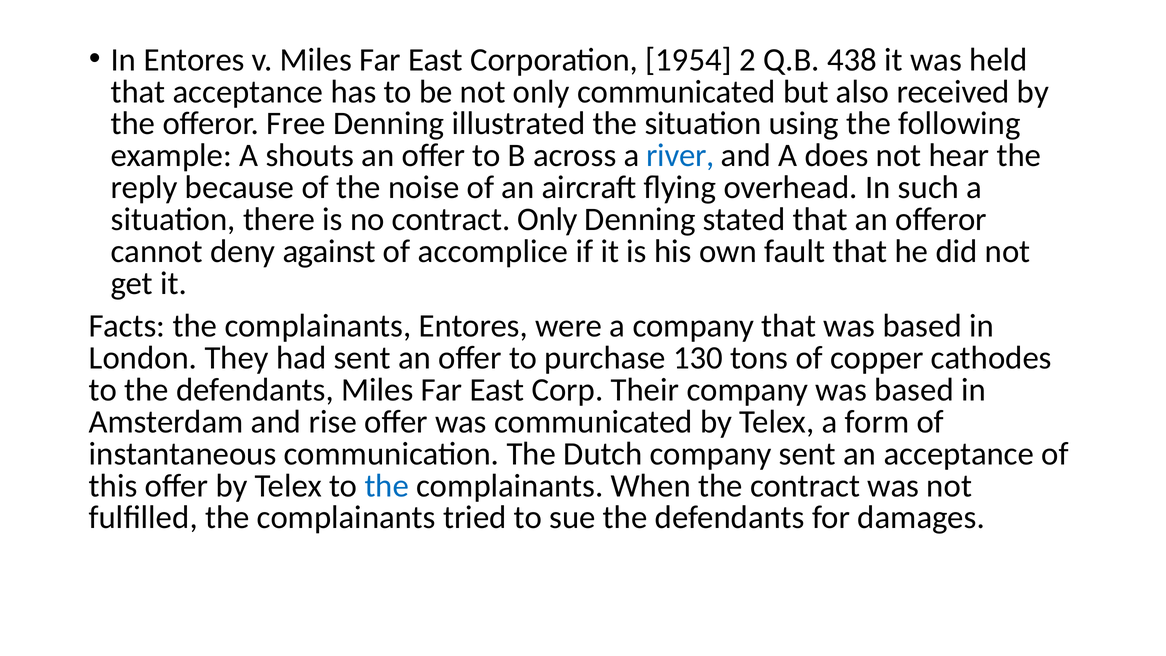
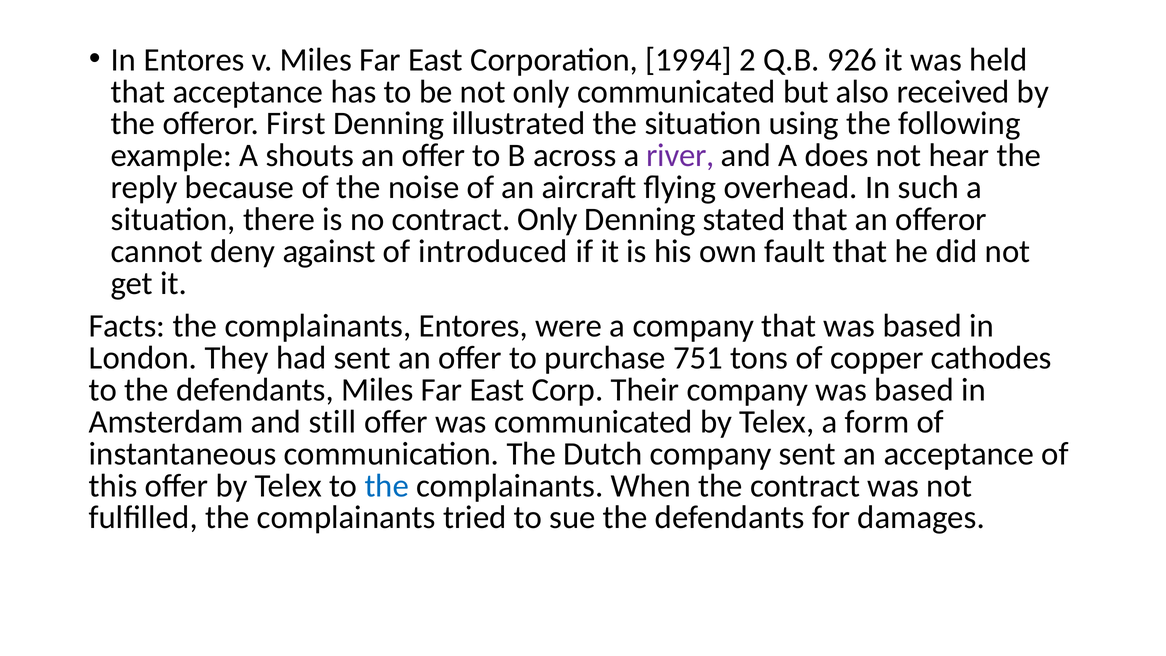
1954: 1954 -> 1994
438: 438 -> 926
Free: Free -> First
river colour: blue -> purple
accomplice: accomplice -> introduced
130: 130 -> 751
rise: rise -> still
